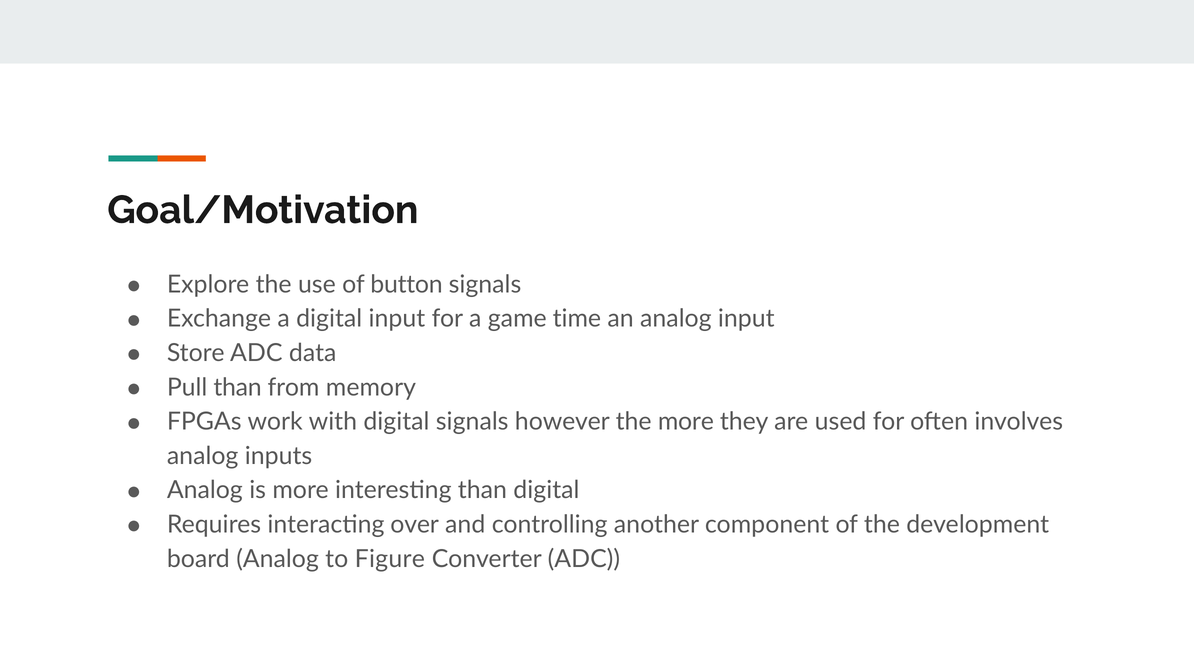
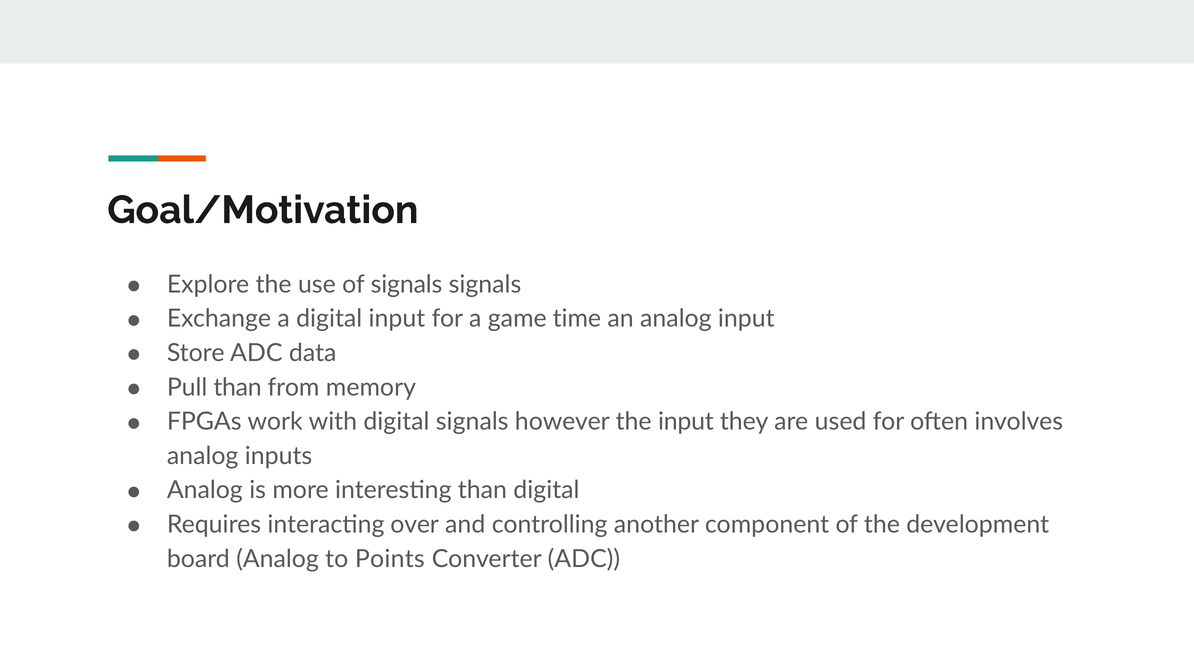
of button: button -> signals
the more: more -> input
Figure: Figure -> Points
